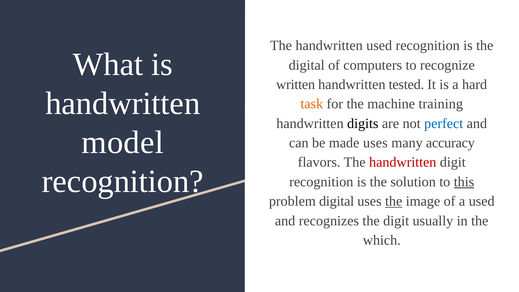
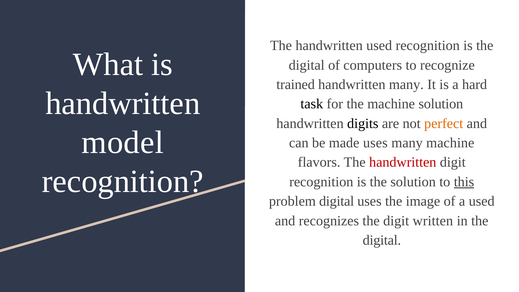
written: written -> trained
handwritten tested: tested -> many
task colour: orange -> black
machine training: training -> solution
perfect colour: blue -> orange
many accuracy: accuracy -> machine
the at (394, 201) underline: present -> none
usually: usually -> written
which at (382, 240): which -> digital
